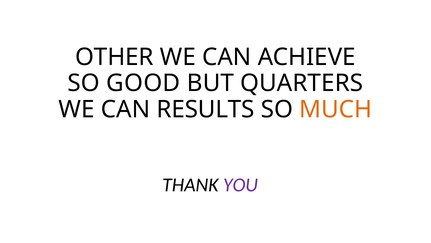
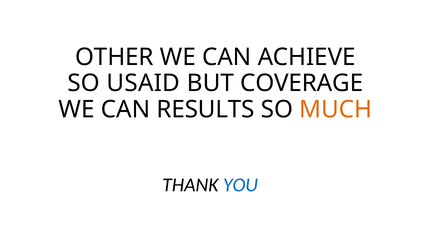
GOOD: GOOD -> USAID
QUARTERS: QUARTERS -> COVERAGE
YOU colour: purple -> blue
